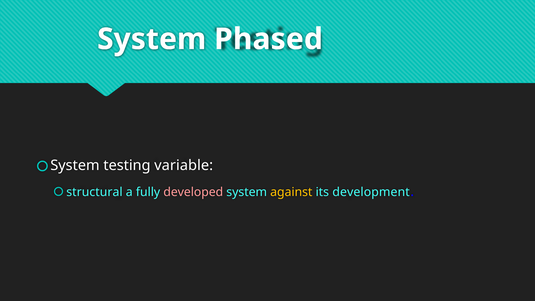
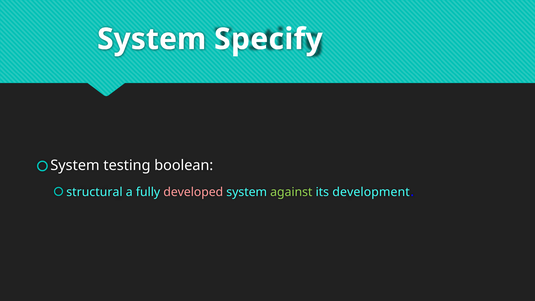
Phased: Phased -> Specify
variable: variable -> boolean
against colour: yellow -> light green
